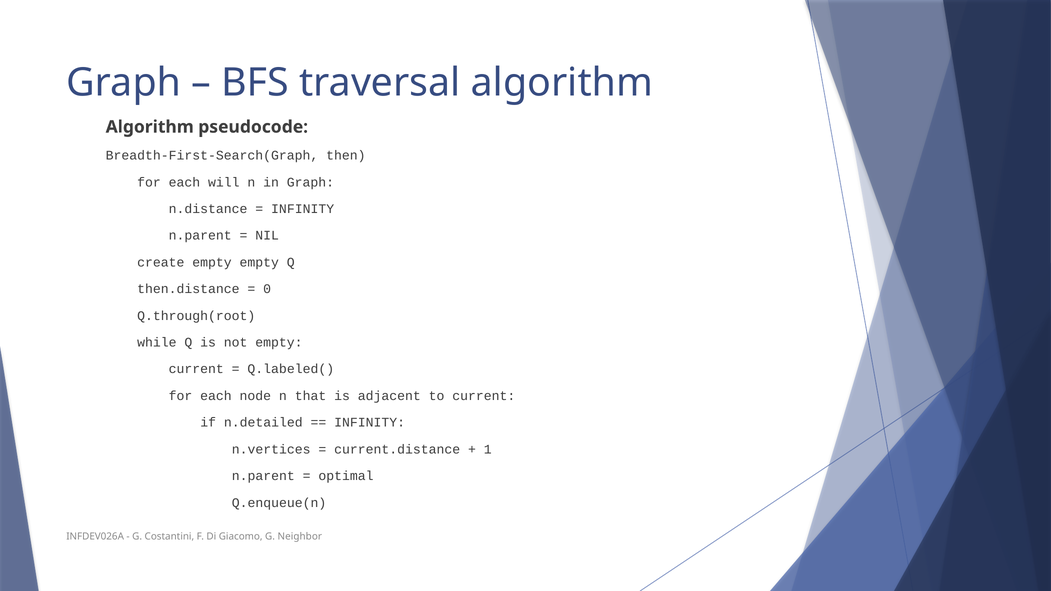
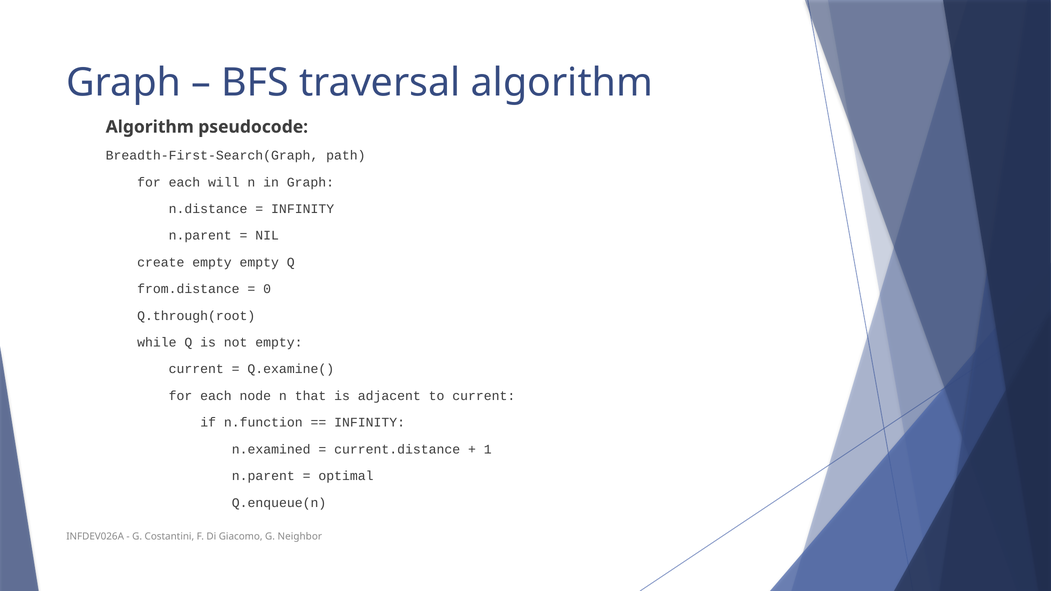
then: then -> path
then.distance: then.distance -> from.distance
Q.labeled(: Q.labeled( -> Q.examine(
n.detailed: n.detailed -> n.function
n.vertices: n.vertices -> n.examined
